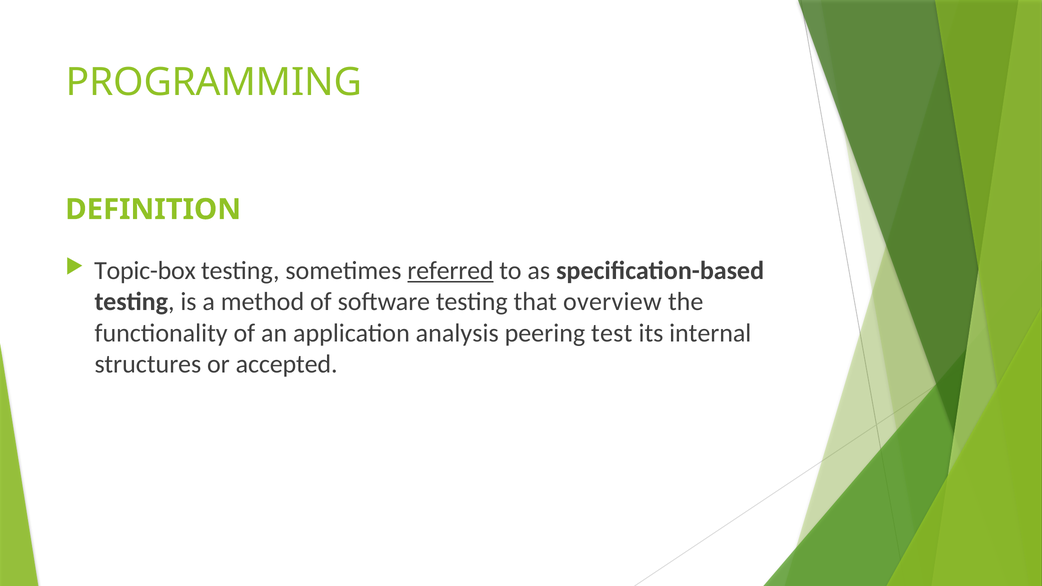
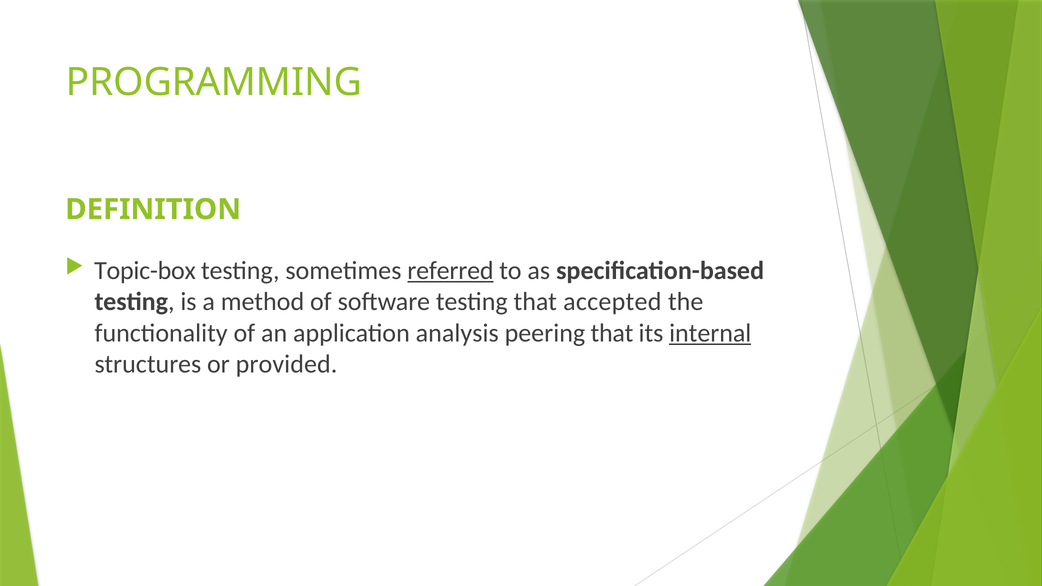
overview: overview -> accepted
peering test: test -> that
internal underline: none -> present
accepted: accepted -> provided
